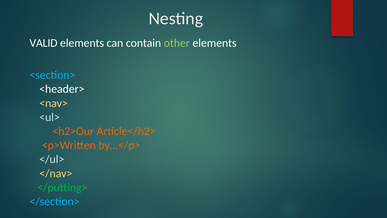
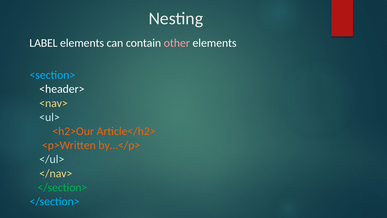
VALID: VALID -> LABEL
other colour: light green -> pink
</putting> at (62, 187): </putting> -> </section>
